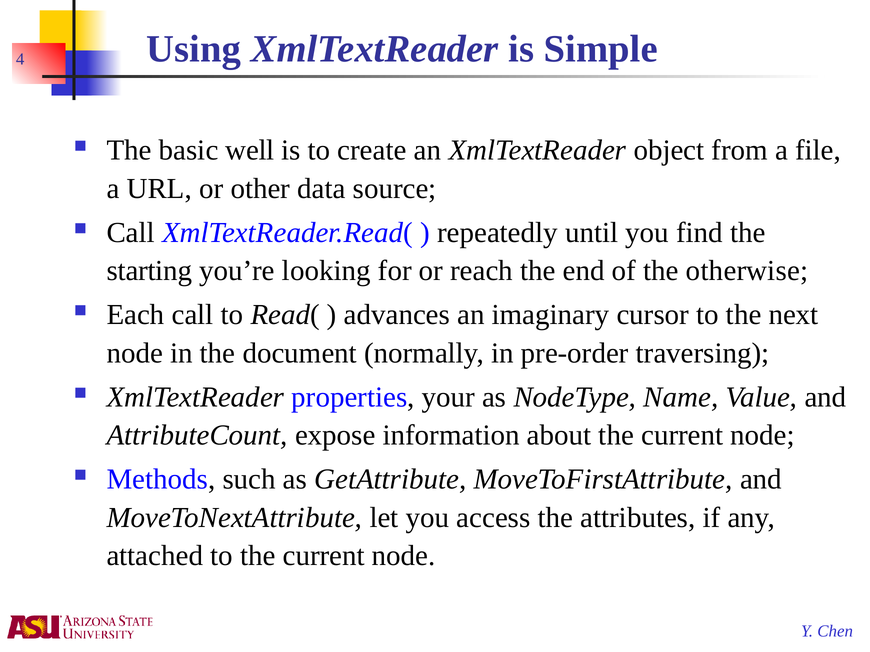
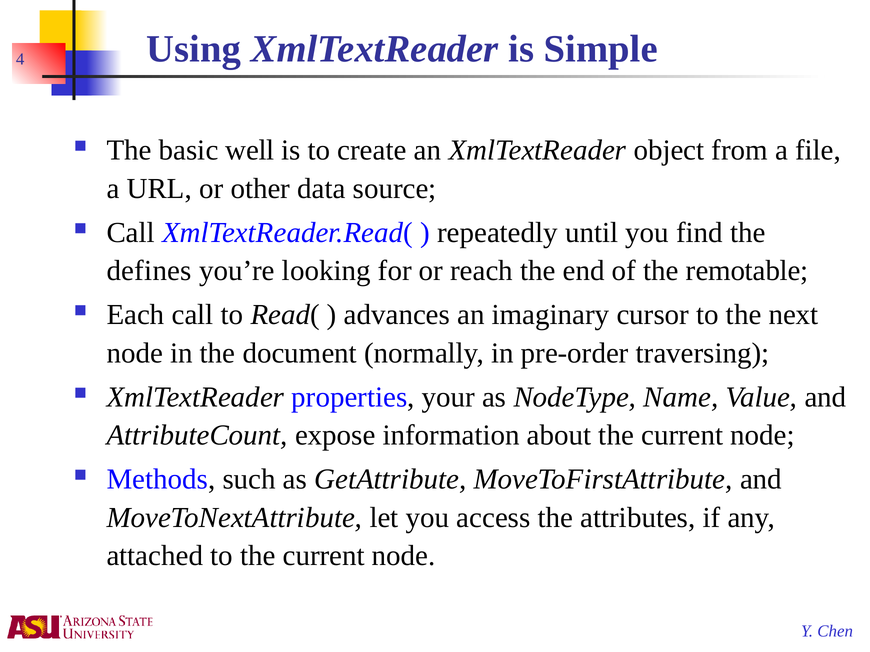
starting: starting -> defines
otherwise: otherwise -> remotable
